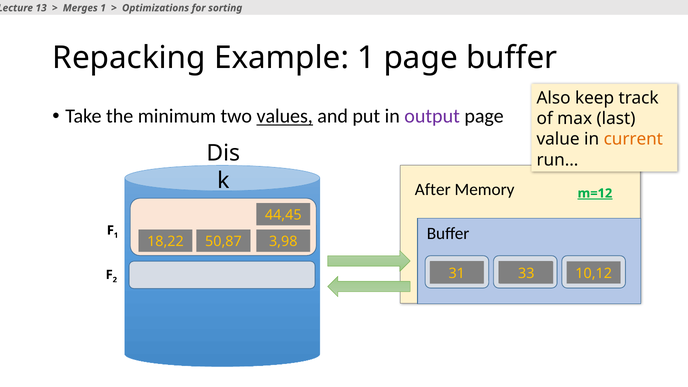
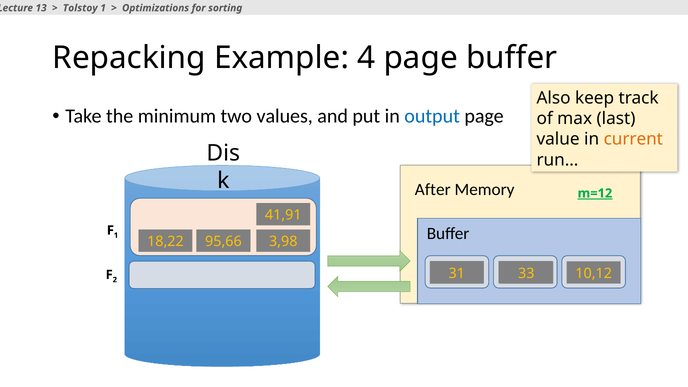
Merges: Merges -> Tolstoy
Example 1: 1 -> 4
values underline: present -> none
output colour: purple -> blue
44,45: 44,45 -> 41,91
50,87: 50,87 -> 95,66
